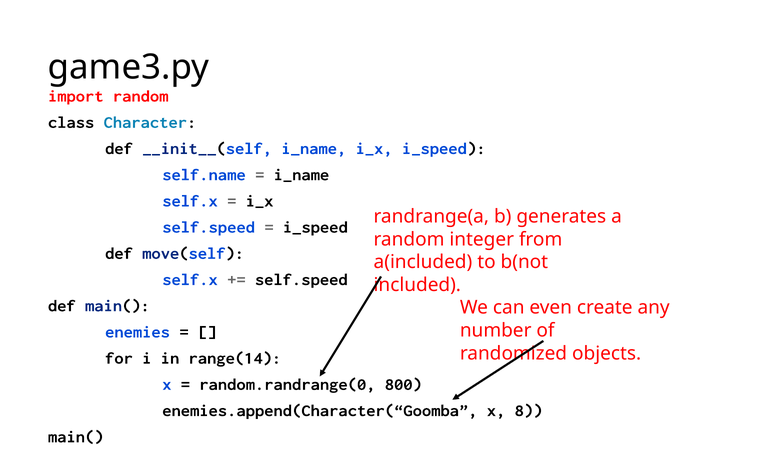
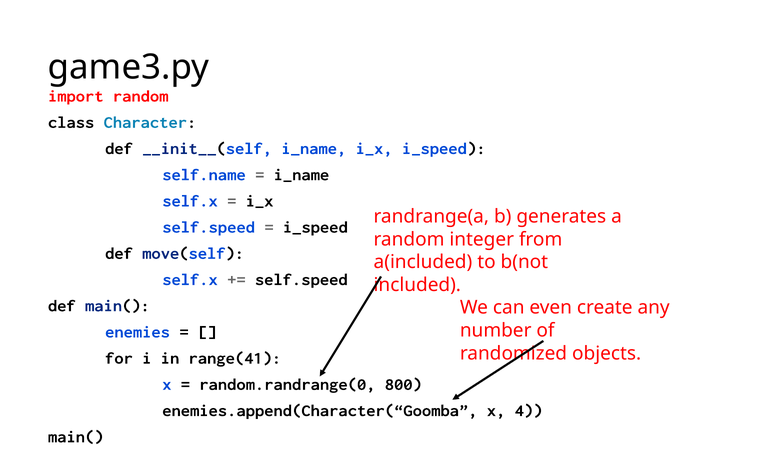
range(14: range(14 -> range(41
8: 8 -> 4
